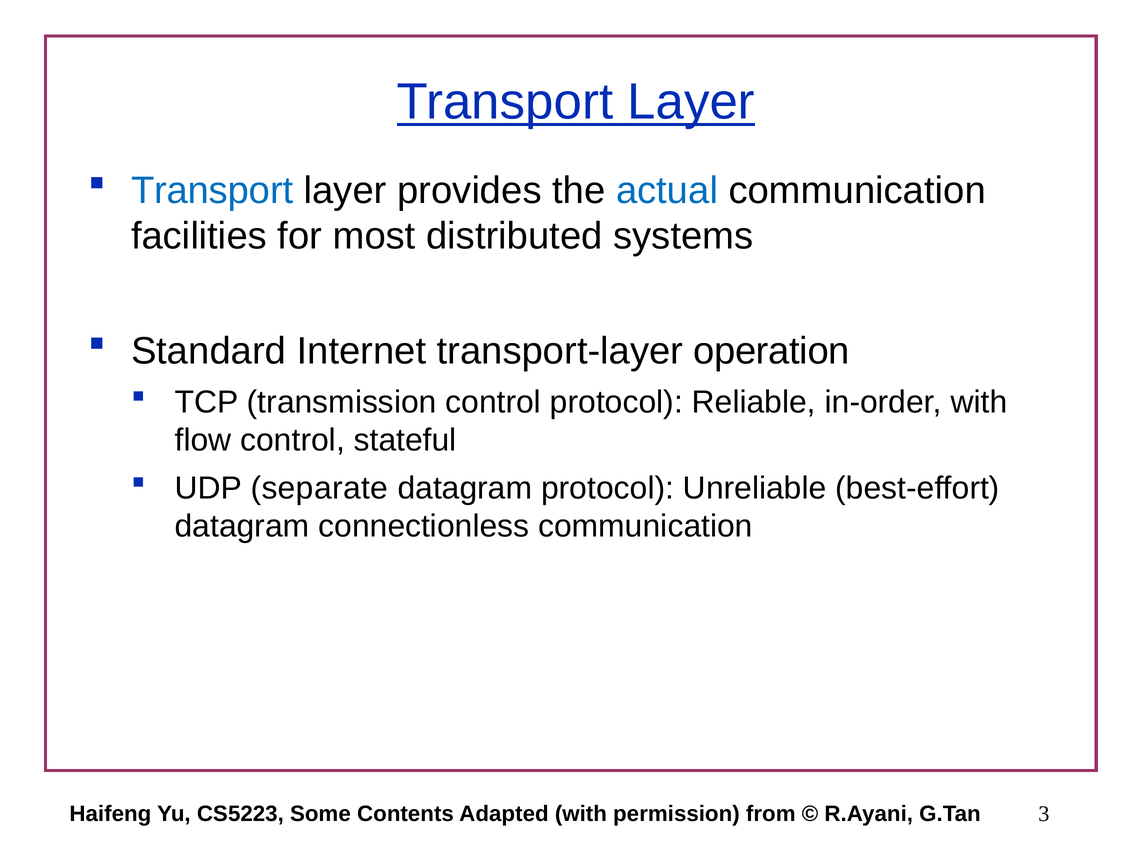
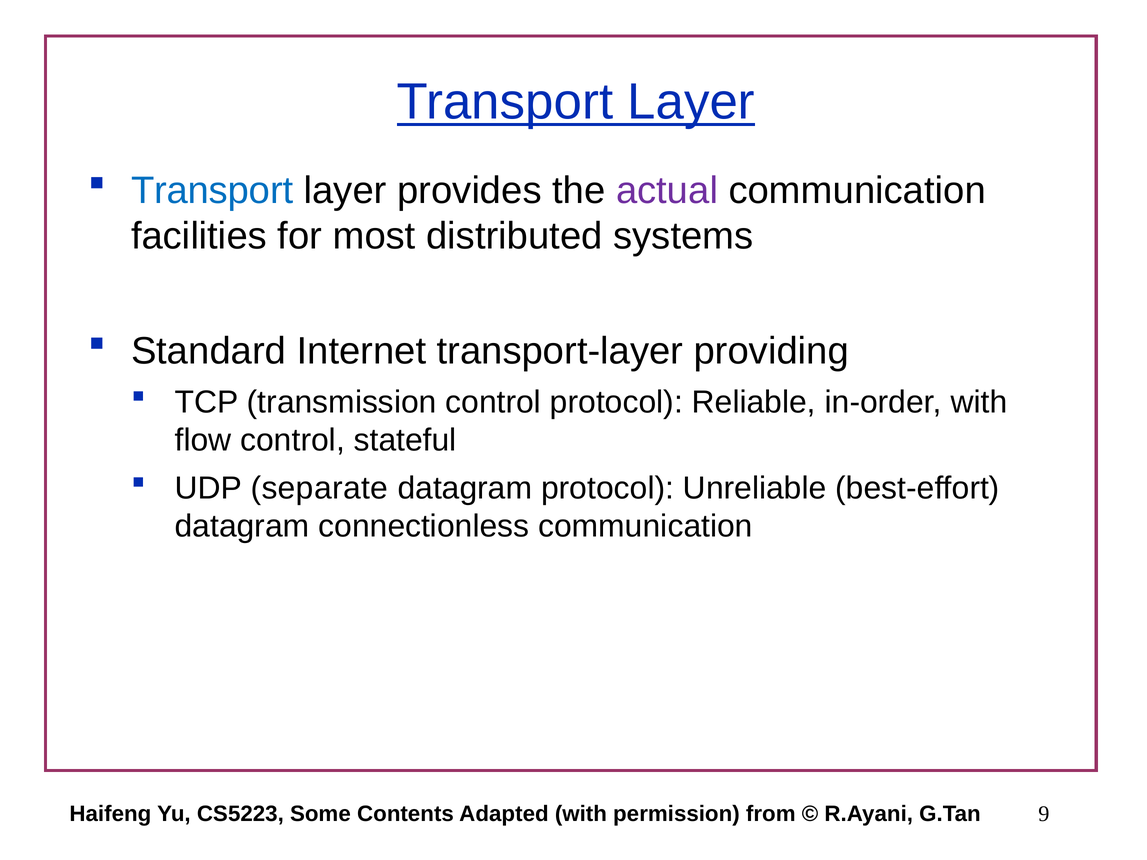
actual colour: blue -> purple
operation: operation -> providing
3: 3 -> 9
